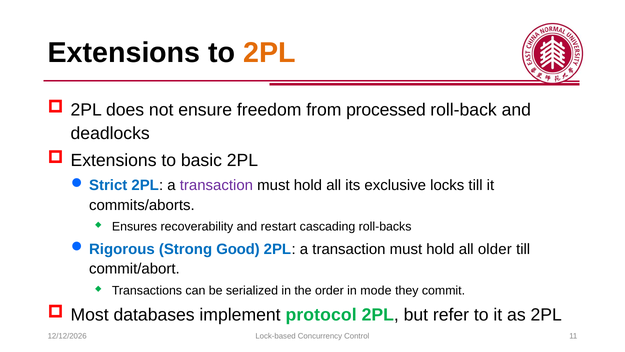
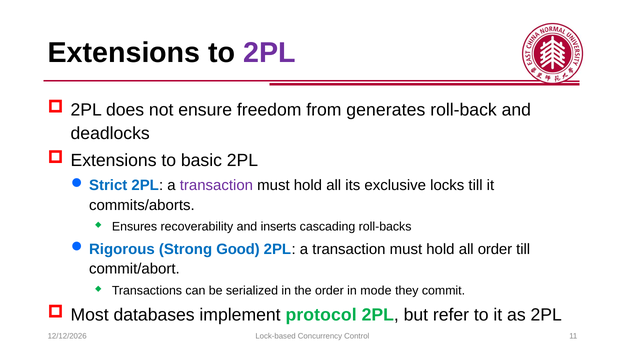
2PL at (269, 53) colour: orange -> purple
processed: processed -> generates
restart: restart -> inserts
all older: older -> order
